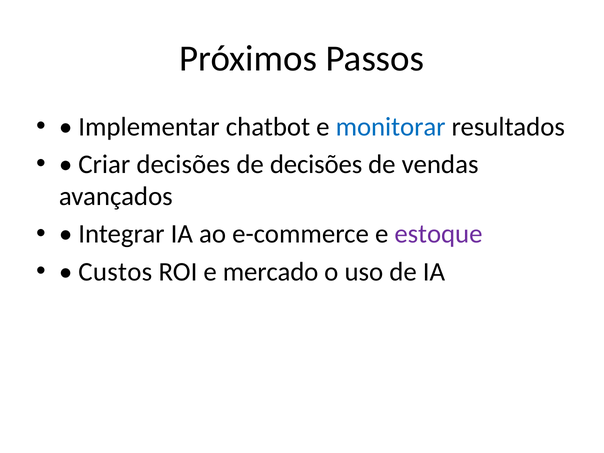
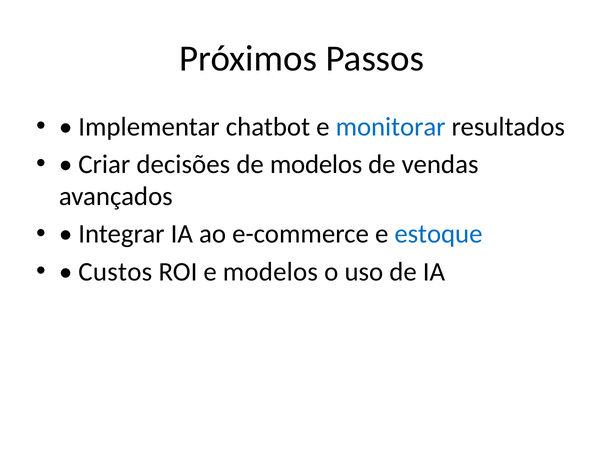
de decisões: decisões -> modelos
estoque colour: purple -> blue
e mercado: mercado -> modelos
